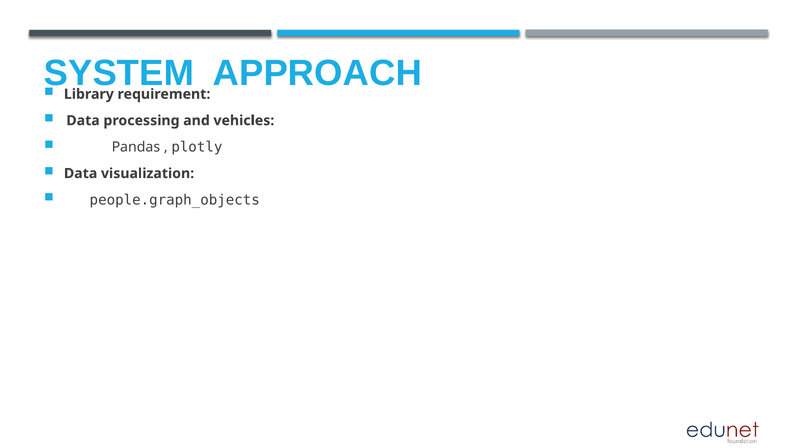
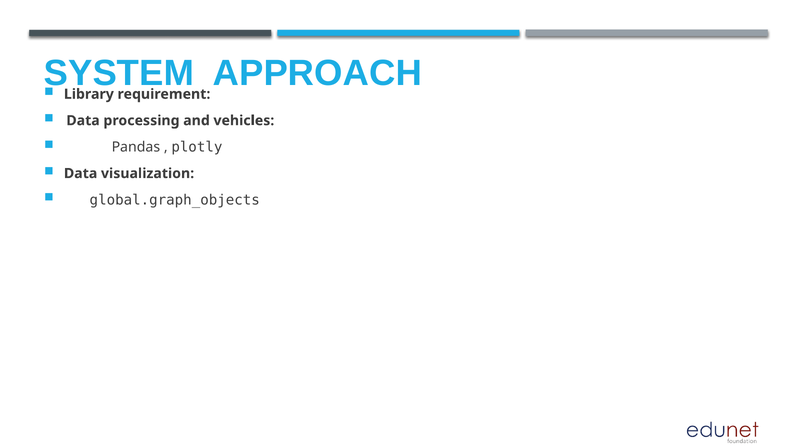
people.graph_objects: people.graph_objects -> global.graph_objects
